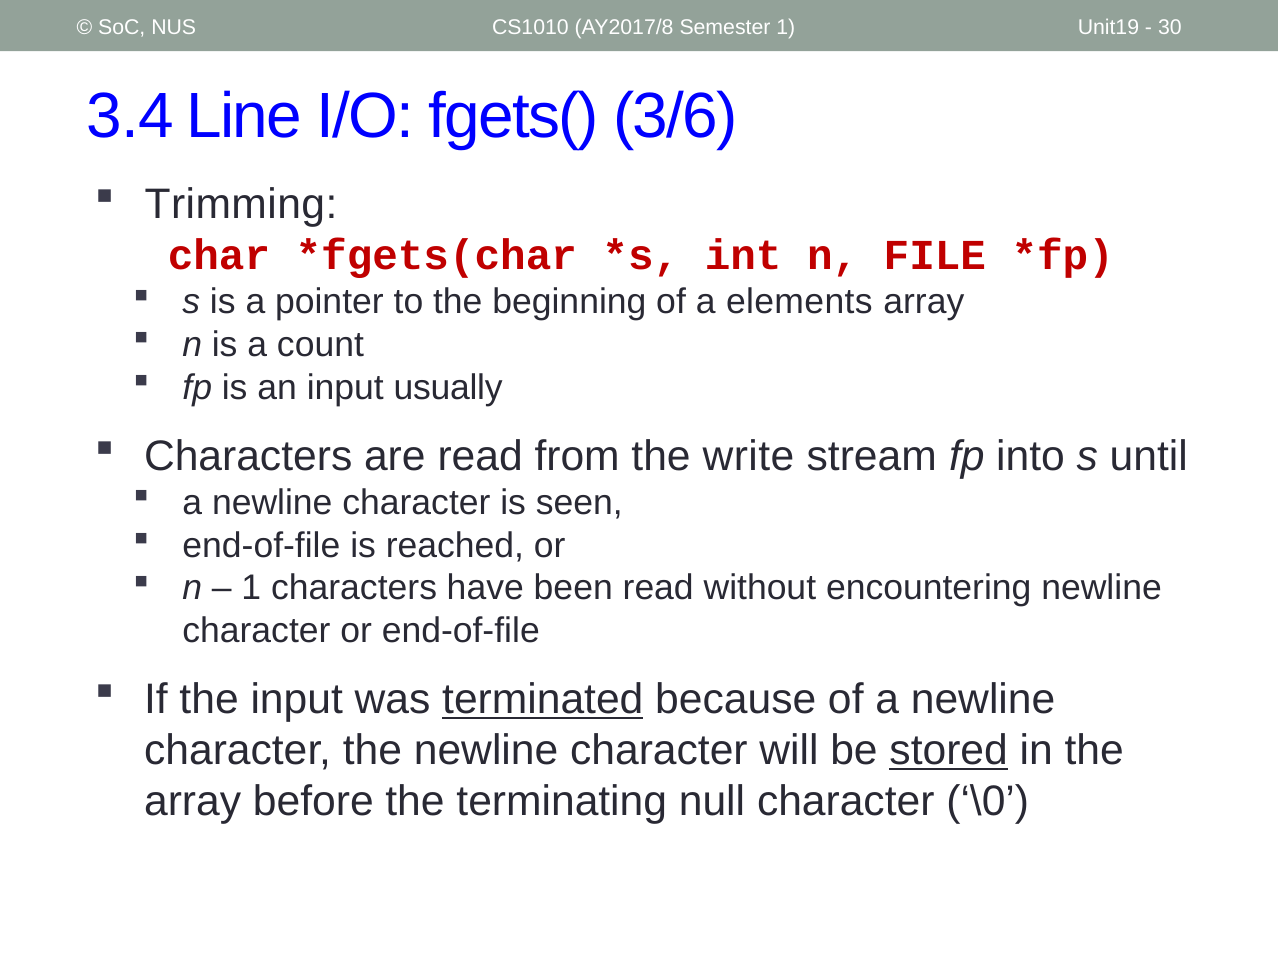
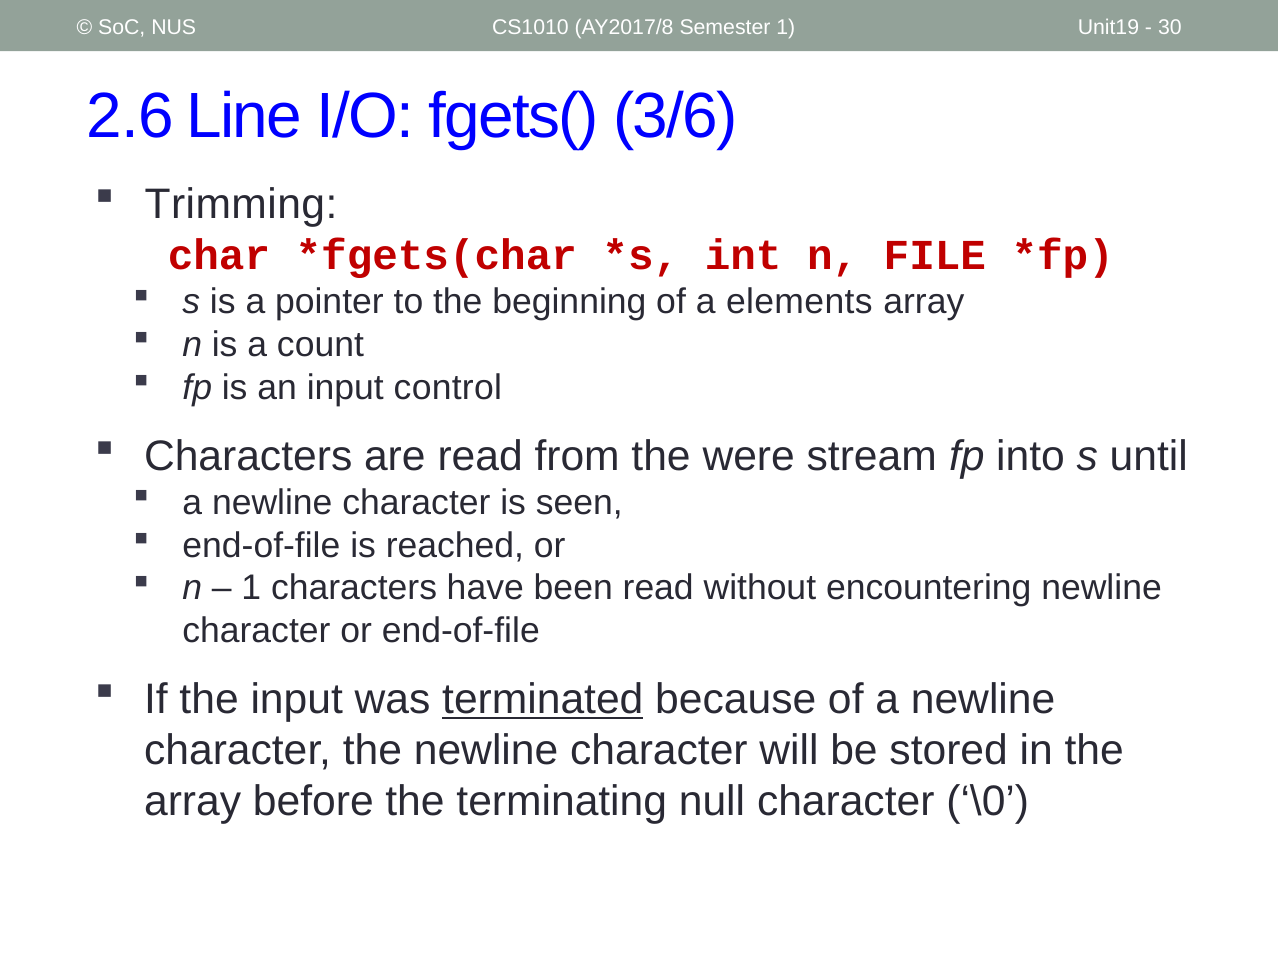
3.4: 3.4 -> 2.6
usually: usually -> control
write: write -> were
stored underline: present -> none
